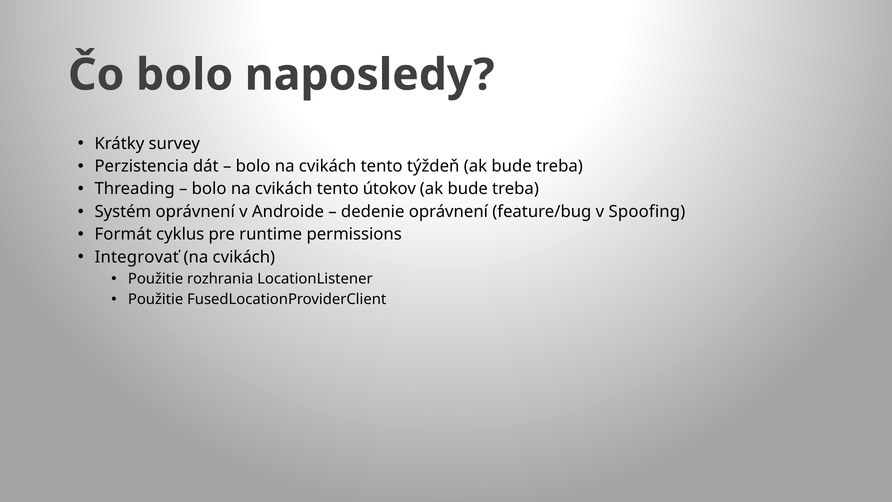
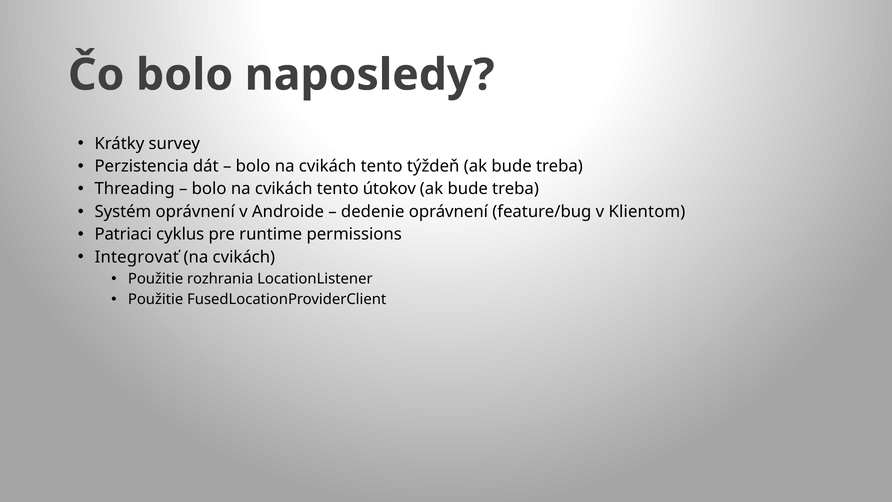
Spoofing: Spoofing -> Klientom
Formát: Formát -> Patriaci
